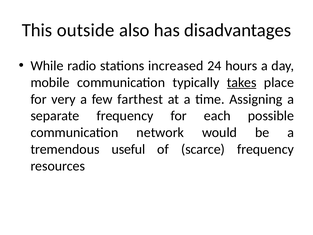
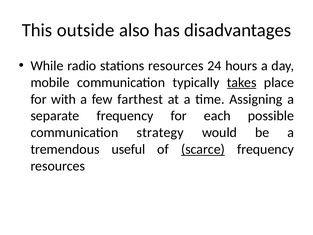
stations increased: increased -> resources
very: very -> with
network: network -> strategy
scarce underline: none -> present
